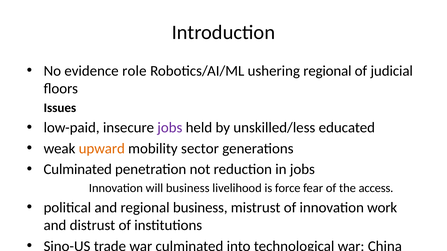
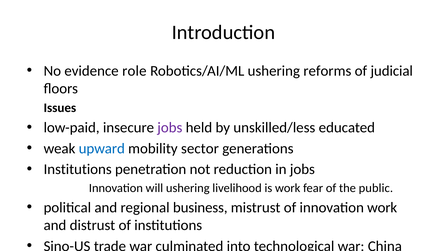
ushering regional: regional -> reforms
upward colour: orange -> blue
Culminated at (78, 170): Culminated -> Institutions
will business: business -> ushering
is force: force -> work
the access: access -> public
